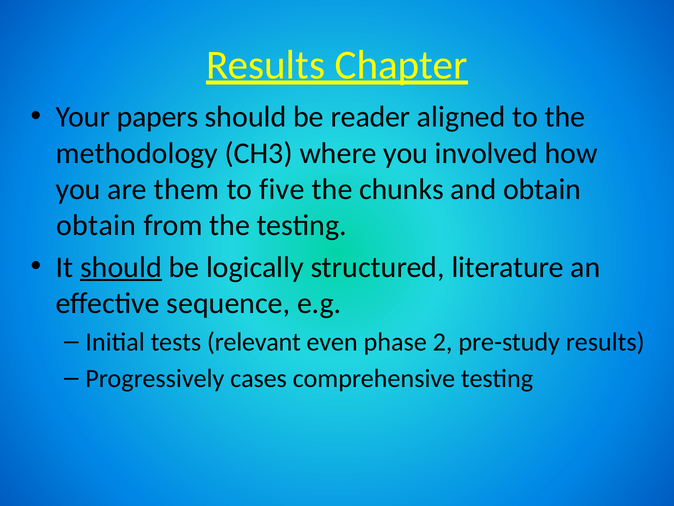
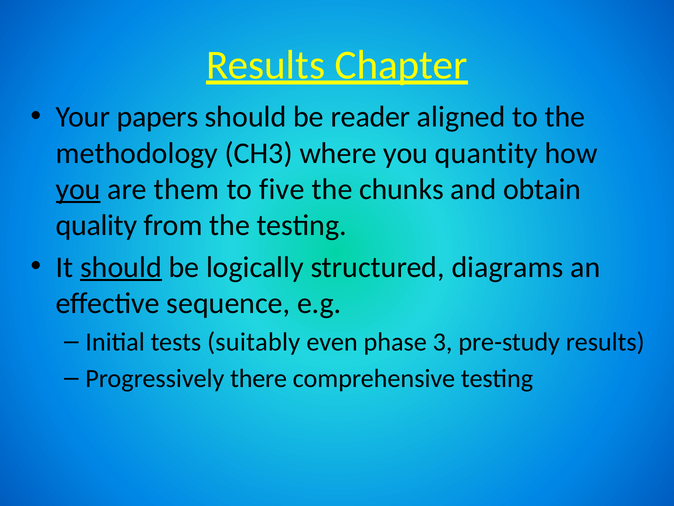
involved: involved -> quantity
you at (78, 189) underline: none -> present
obtain at (96, 225): obtain -> quality
literature: literature -> diagrams
relevant: relevant -> suitably
2: 2 -> 3
cases: cases -> there
